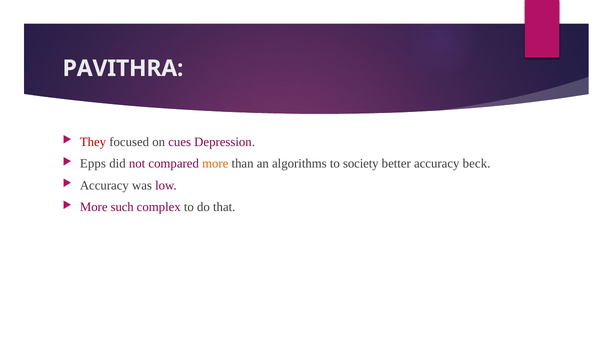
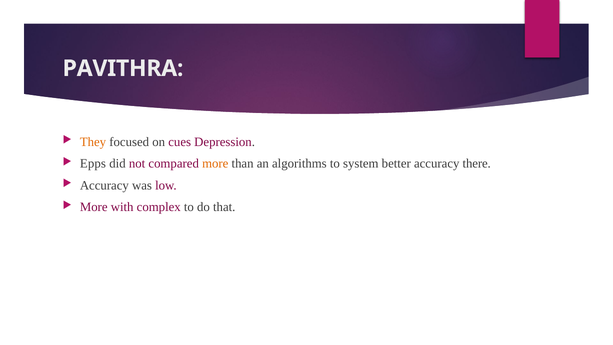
They colour: red -> orange
society: society -> system
beck: beck -> there
such: such -> with
